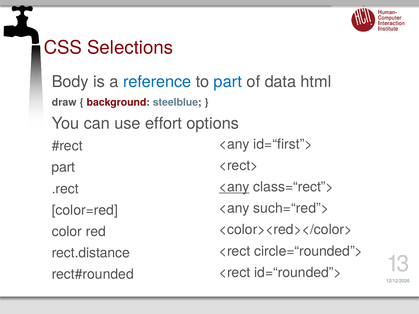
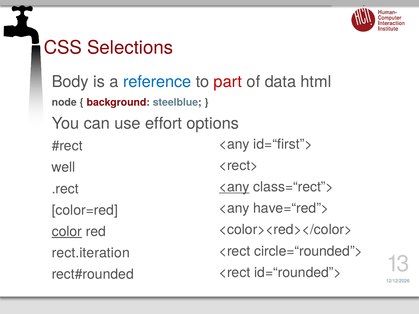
part at (228, 82) colour: blue -> red
draw: draw -> node
part at (63, 168): part -> well
such=“red”>: such=“red”> -> have=“red”>
color underline: none -> present
rect.distance: rect.distance -> rect.iteration
